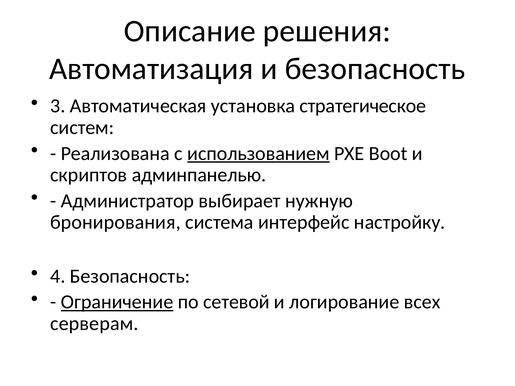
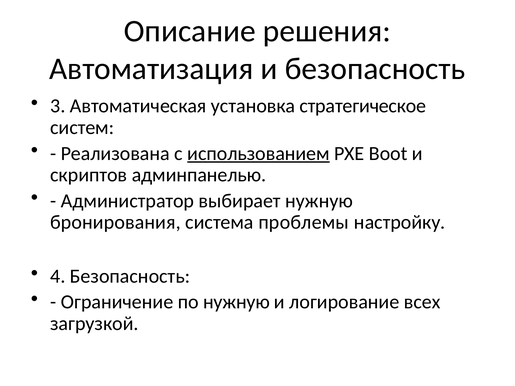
интерфейс: интерфейс -> проблемы
Ограничение underline: present -> none
по сетевой: сетевой -> нужную
серверам: серверам -> загрузкой
